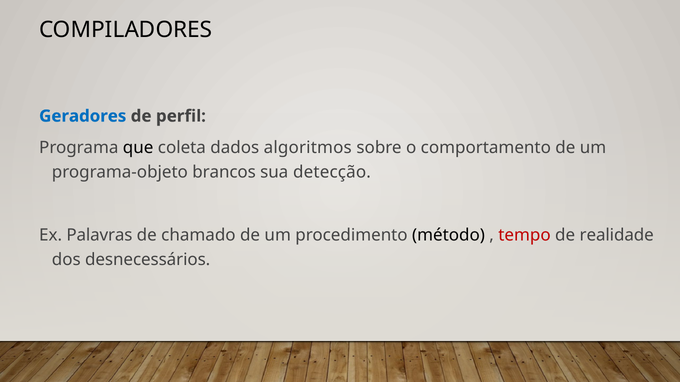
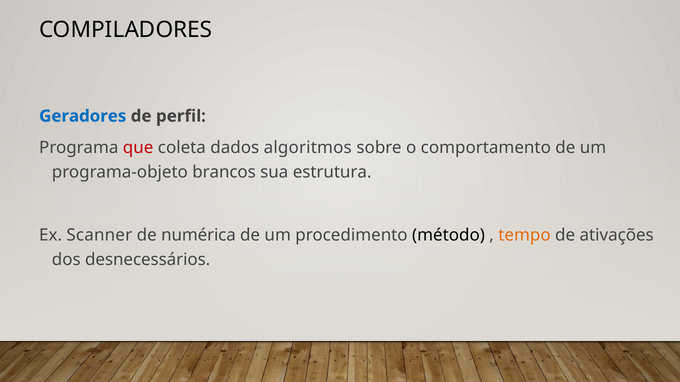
que colour: black -> red
detecção: detecção -> estrutura
Palavras: Palavras -> Scanner
chamado: chamado -> numérica
tempo colour: red -> orange
realidade: realidade -> ativações
